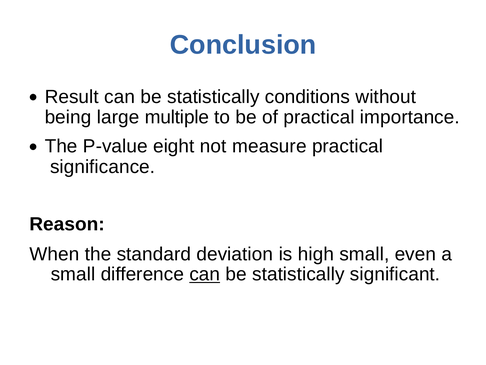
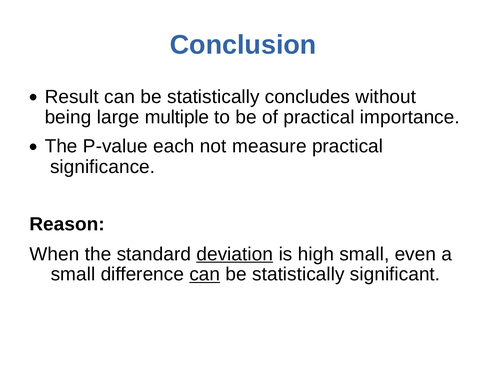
conditions: conditions -> concludes
eight: eight -> each
deviation underline: none -> present
